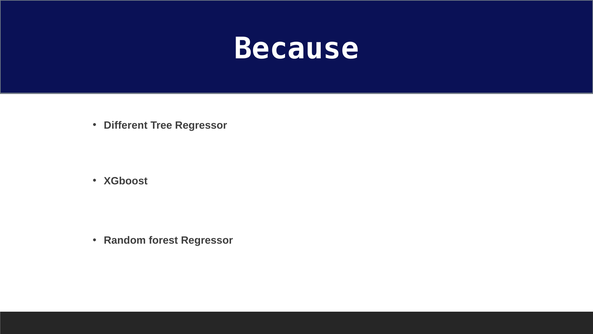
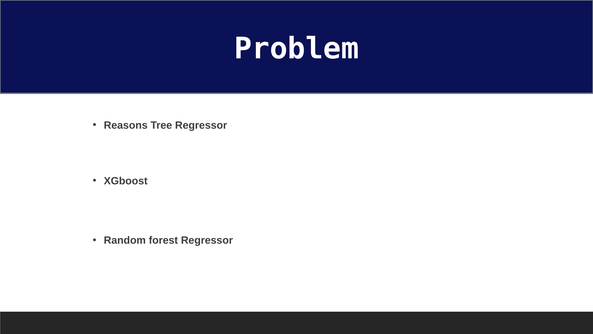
Because: Because -> Problem
Different: Different -> Reasons
